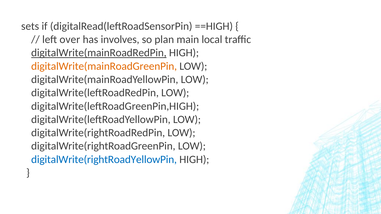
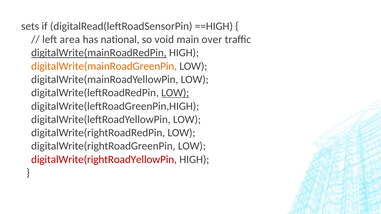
over: over -> area
involves: involves -> national
plan: plan -> void
local: local -> over
LOW at (175, 93) underline: none -> present
digitalWrite(rightRoadYellowPin colour: blue -> red
